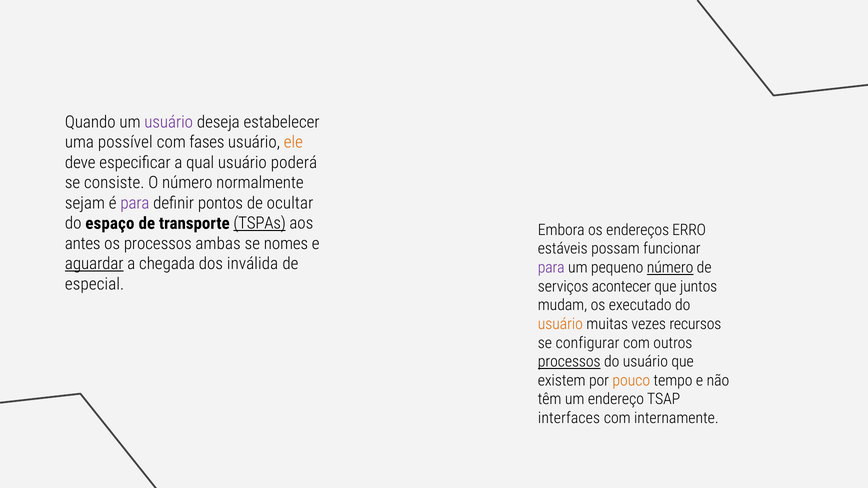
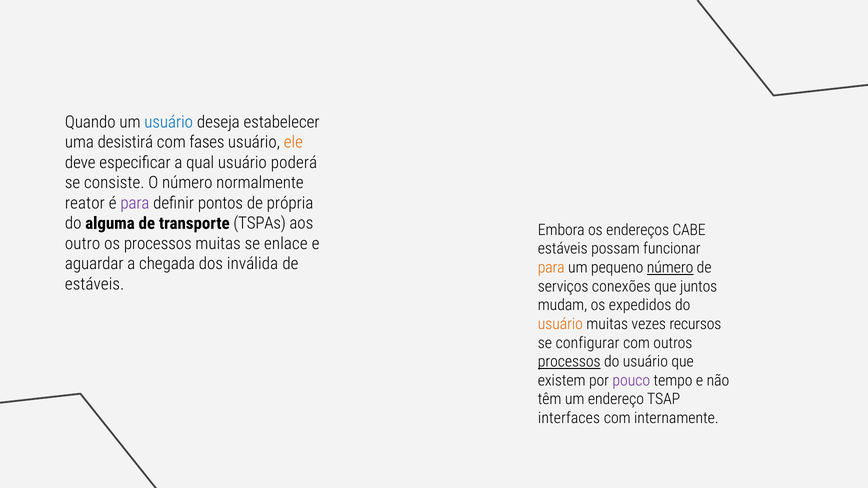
usuário at (169, 122) colour: purple -> blue
possível: possível -> desistirá
sejam: sejam -> reator
ocultar: ocultar -> própria
espaço: espaço -> alguma
TSPAs underline: present -> none
ERRO: ERRO -> CABE
antes: antes -> outro
processos ambas: ambas -> muitas
nomes: nomes -> enlace
aguardar underline: present -> none
para at (551, 268) colour: purple -> orange
especial at (95, 284): especial -> estáveis
acontecer: acontecer -> conexões
executado: executado -> expedidos
pouco colour: orange -> purple
